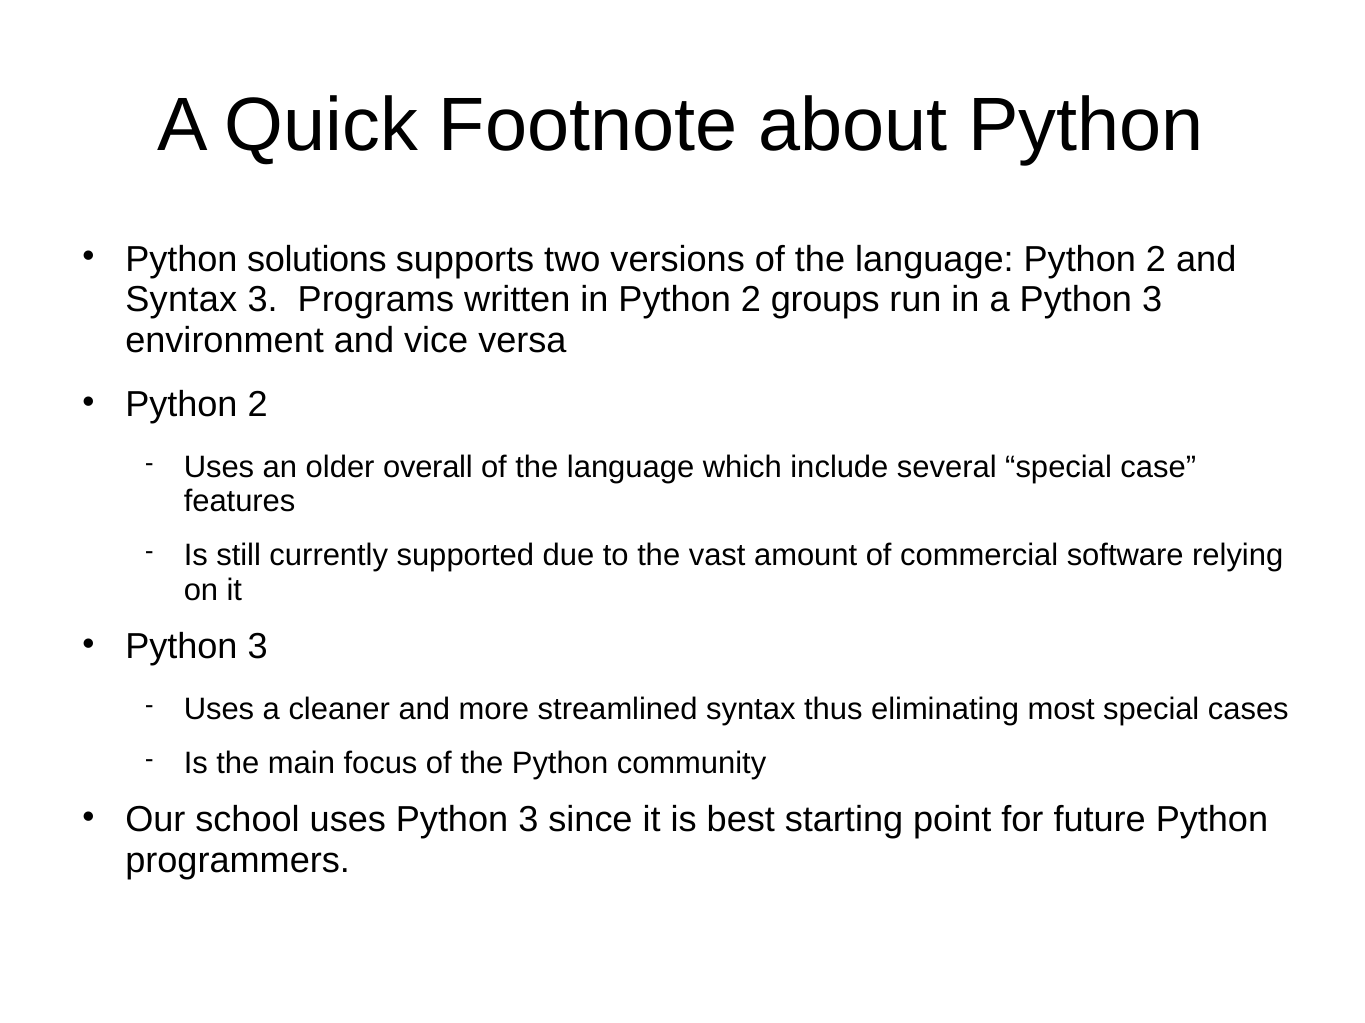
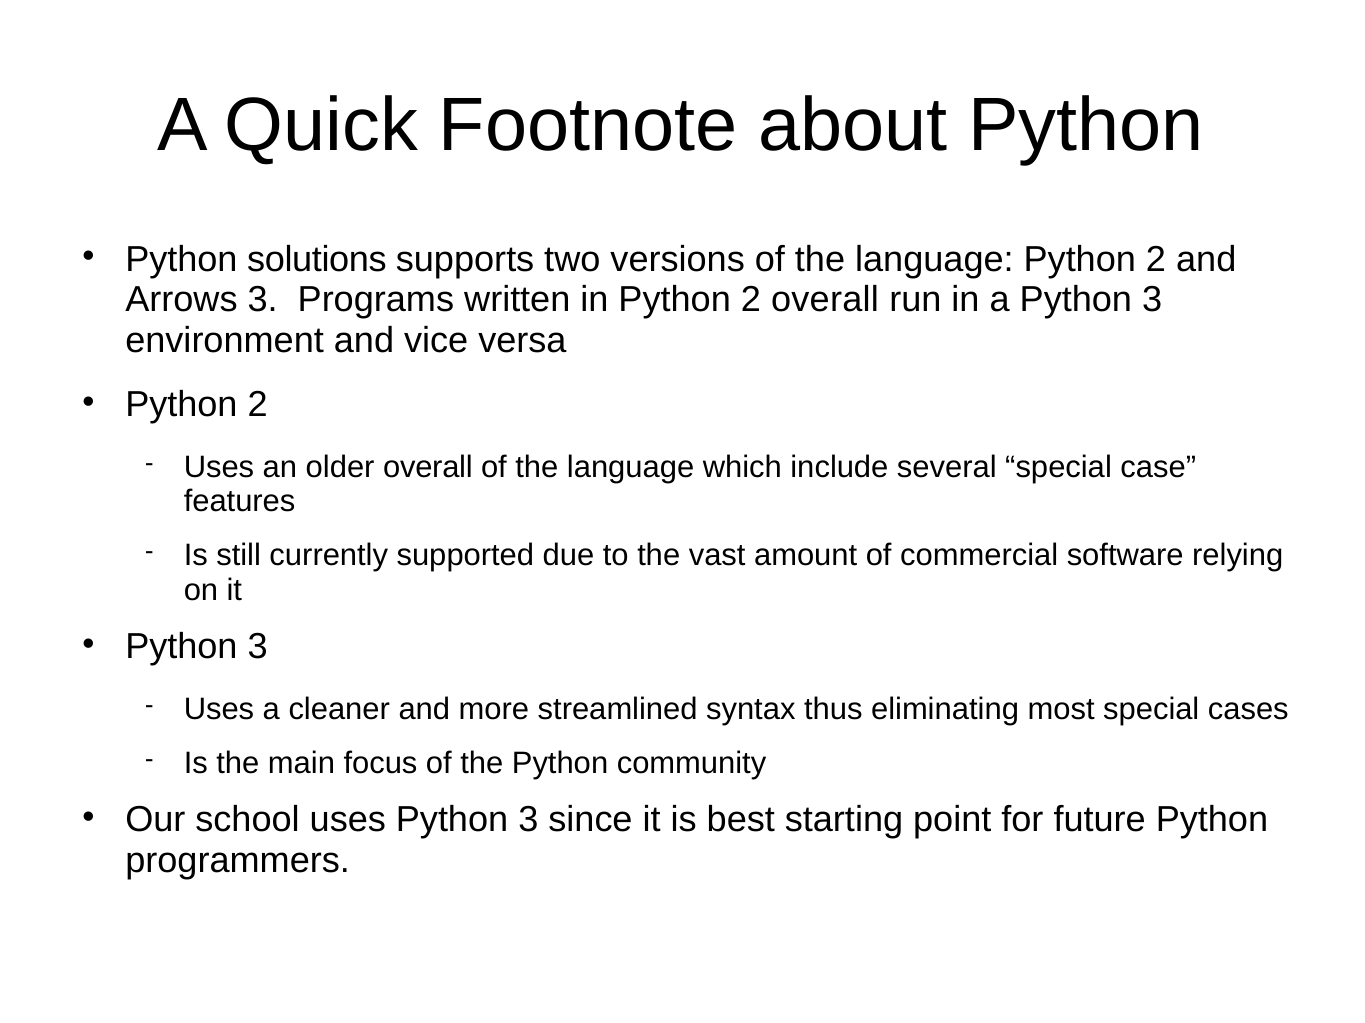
Syntax at (181, 300): Syntax -> Arrows
2 groups: groups -> overall
